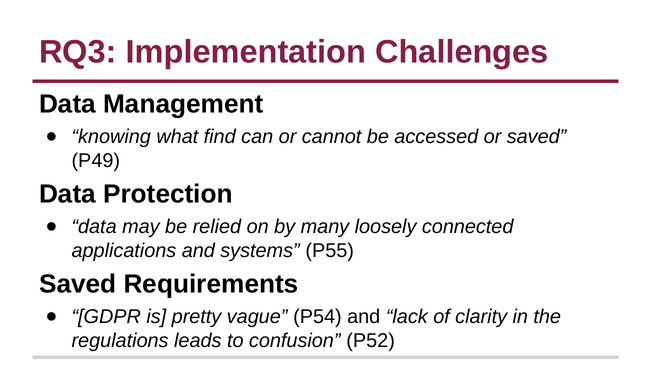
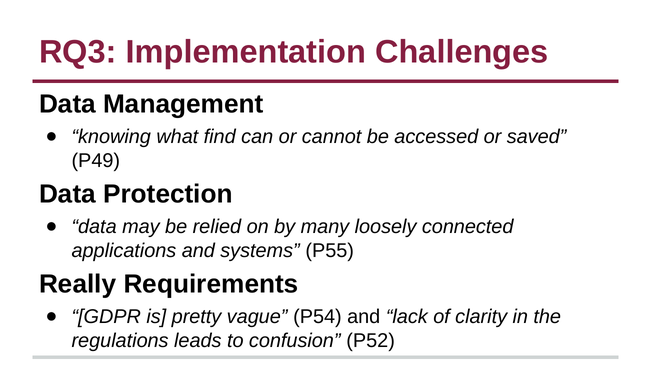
Saved at (78, 284): Saved -> Really
